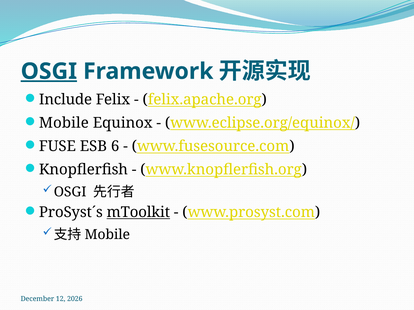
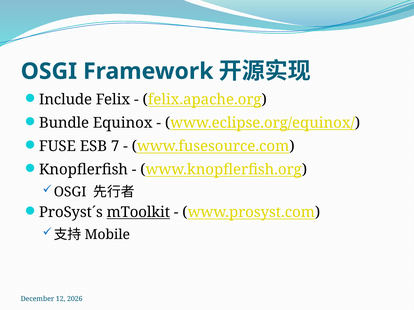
OSGI at (49, 71) underline: present -> none
Mobile at (64, 123): Mobile -> Bundle
6: 6 -> 7
